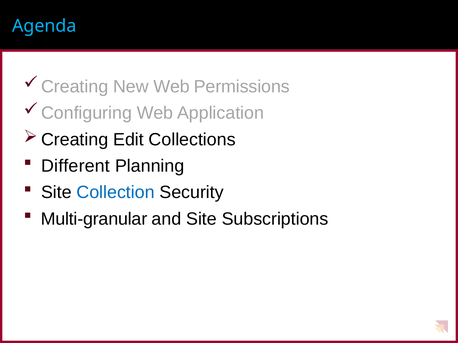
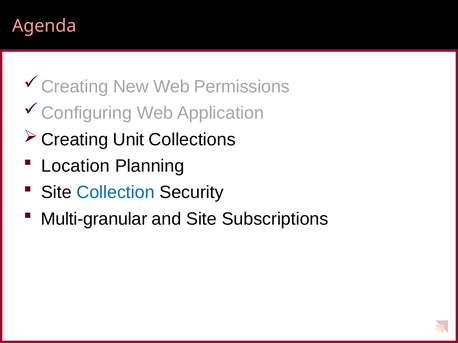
Agenda colour: light blue -> pink
Edit: Edit -> Unit
Different: Different -> Location
